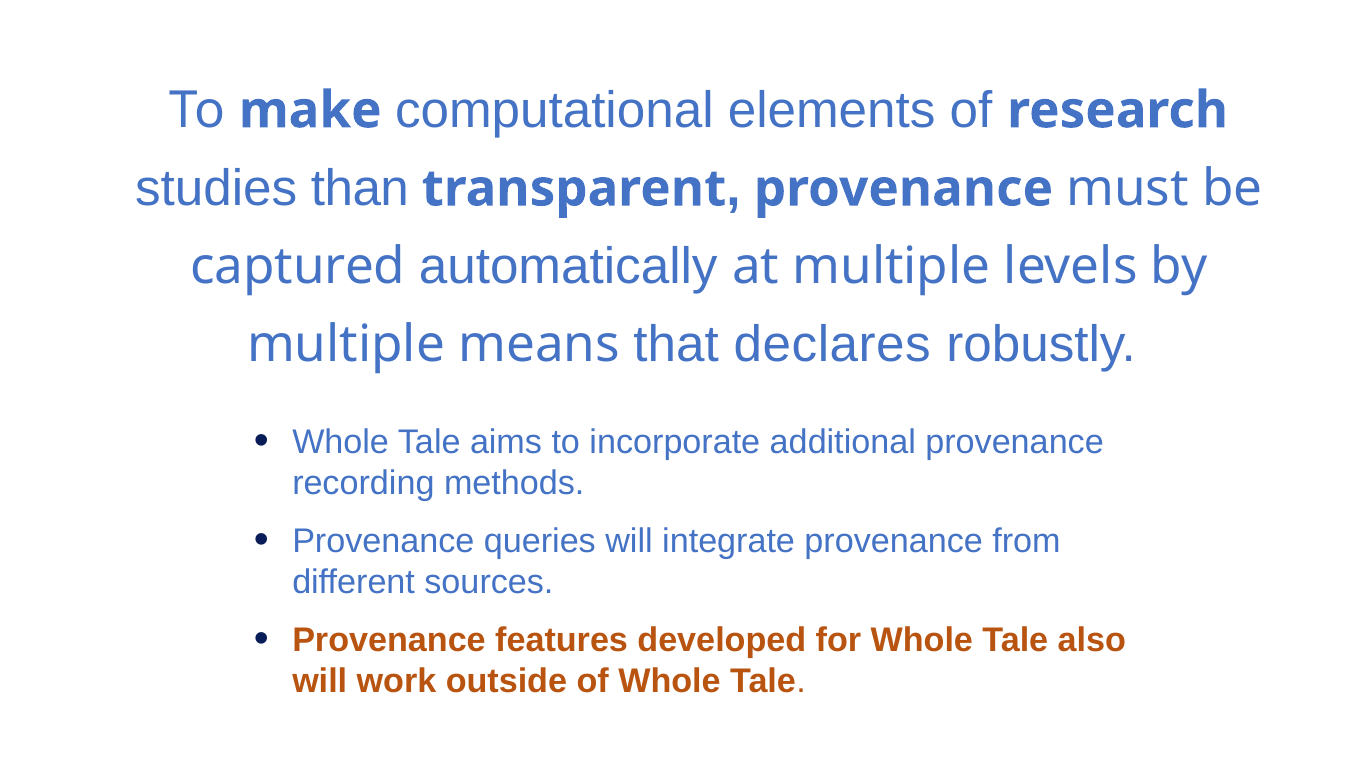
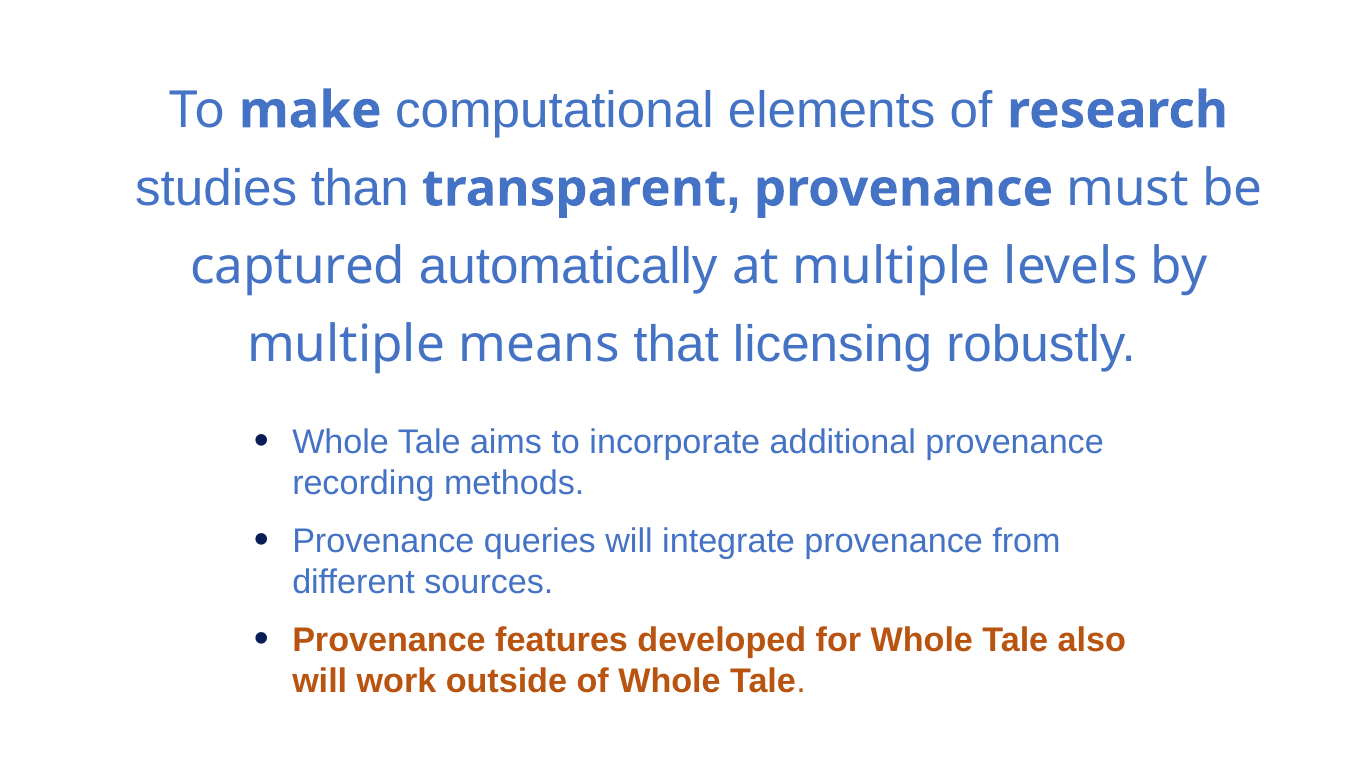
declares: declares -> licensing
